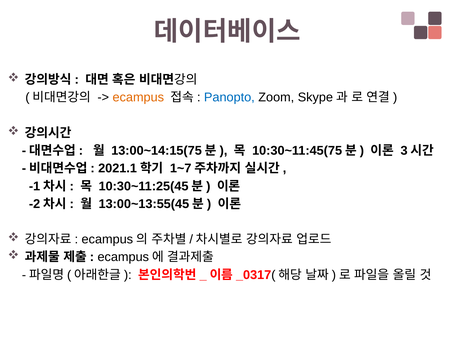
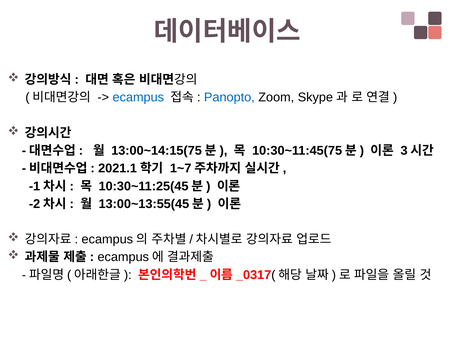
ecampus colour: orange -> blue
